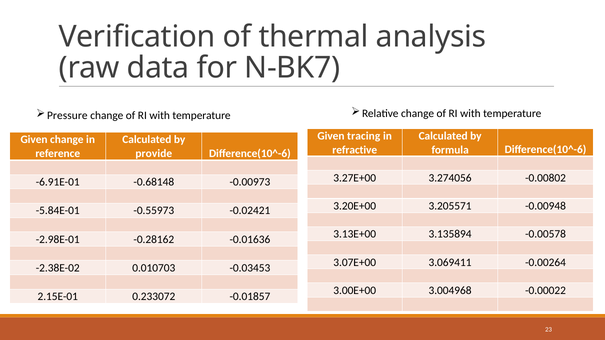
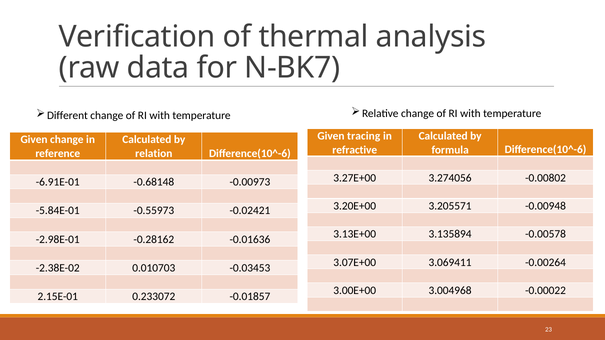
Pressure: Pressure -> Different
provide: provide -> relation
